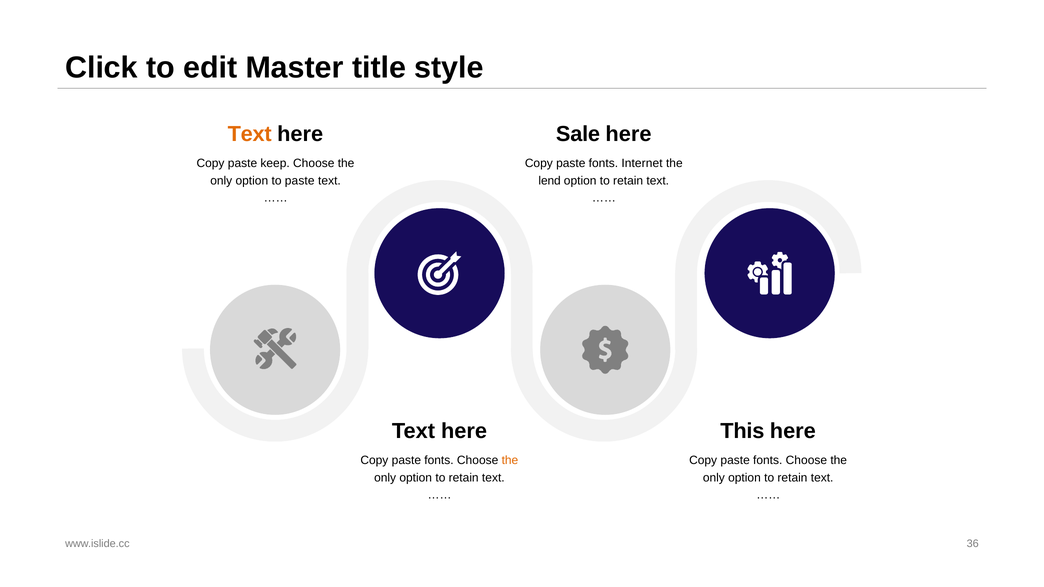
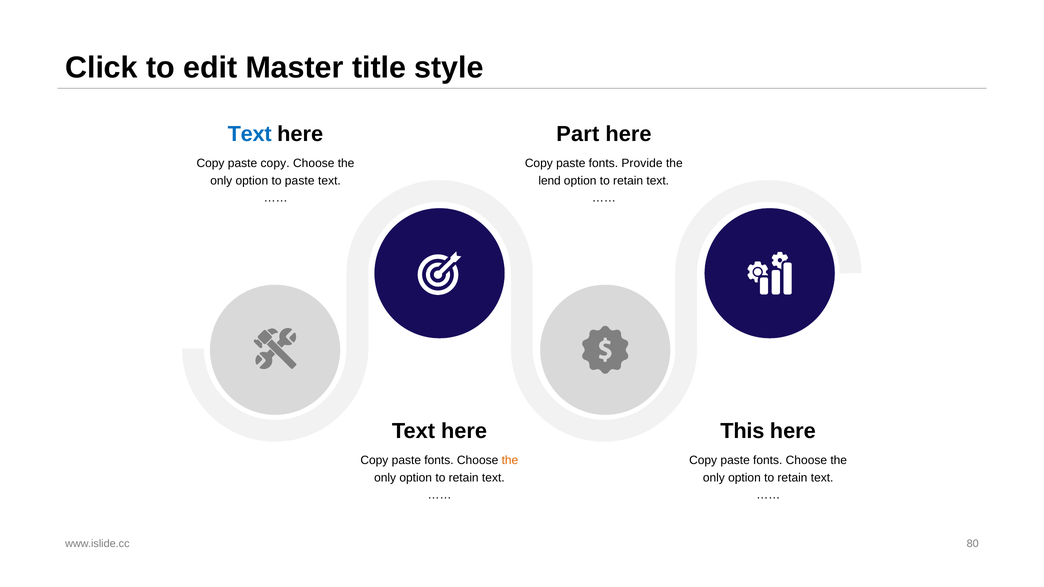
Text at (250, 134) colour: orange -> blue
Sale: Sale -> Part
paste keep: keep -> copy
Internet: Internet -> Provide
36: 36 -> 80
